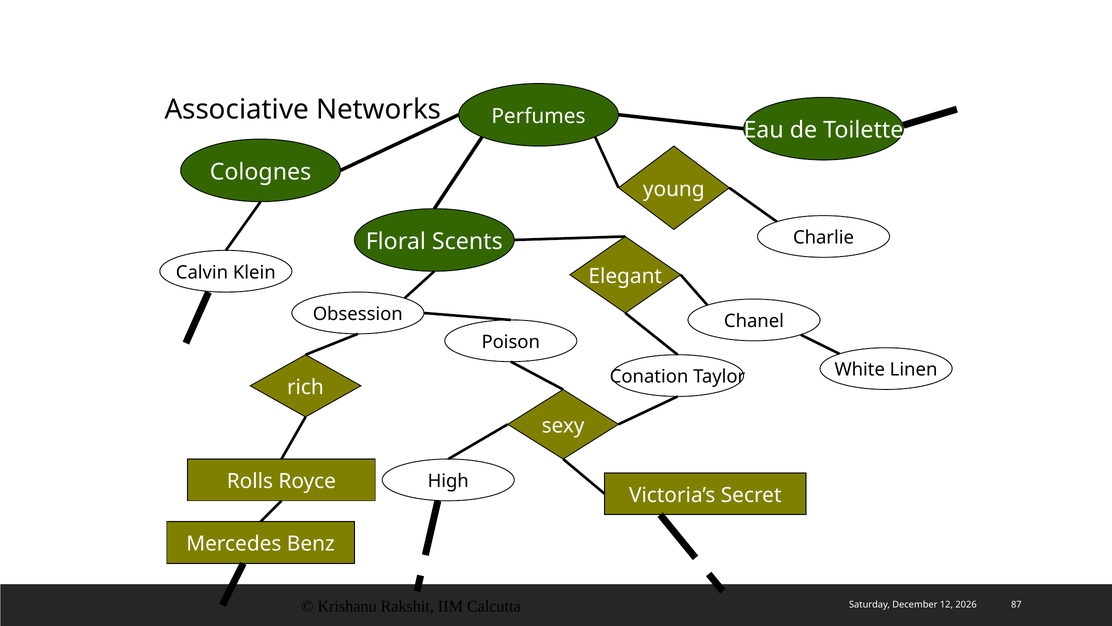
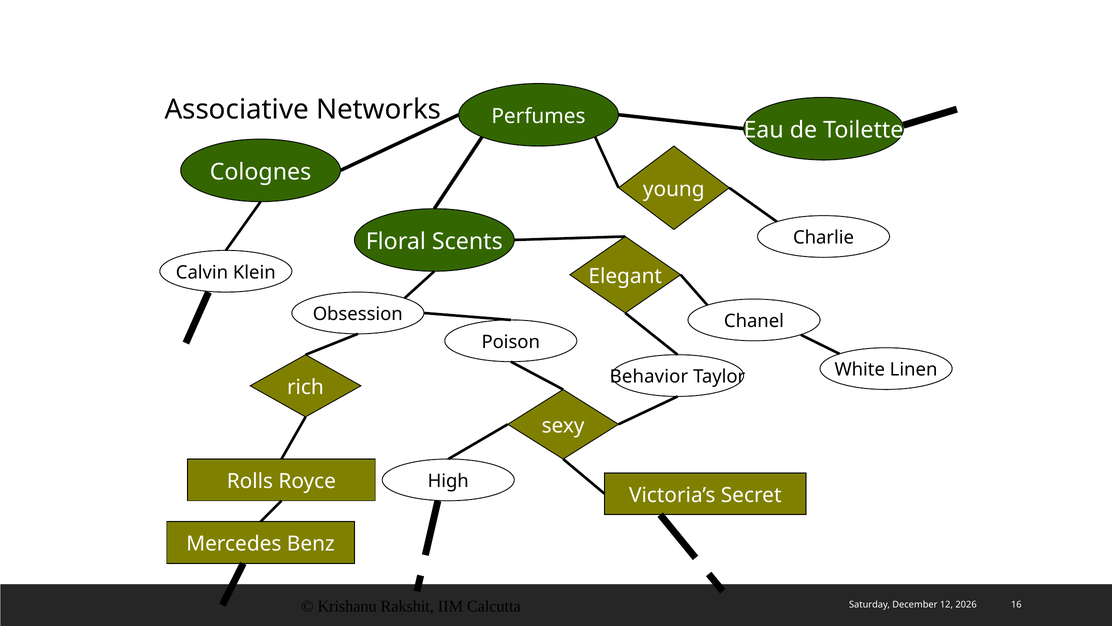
Conation: Conation -> Behavior
87: 87 -> 16
